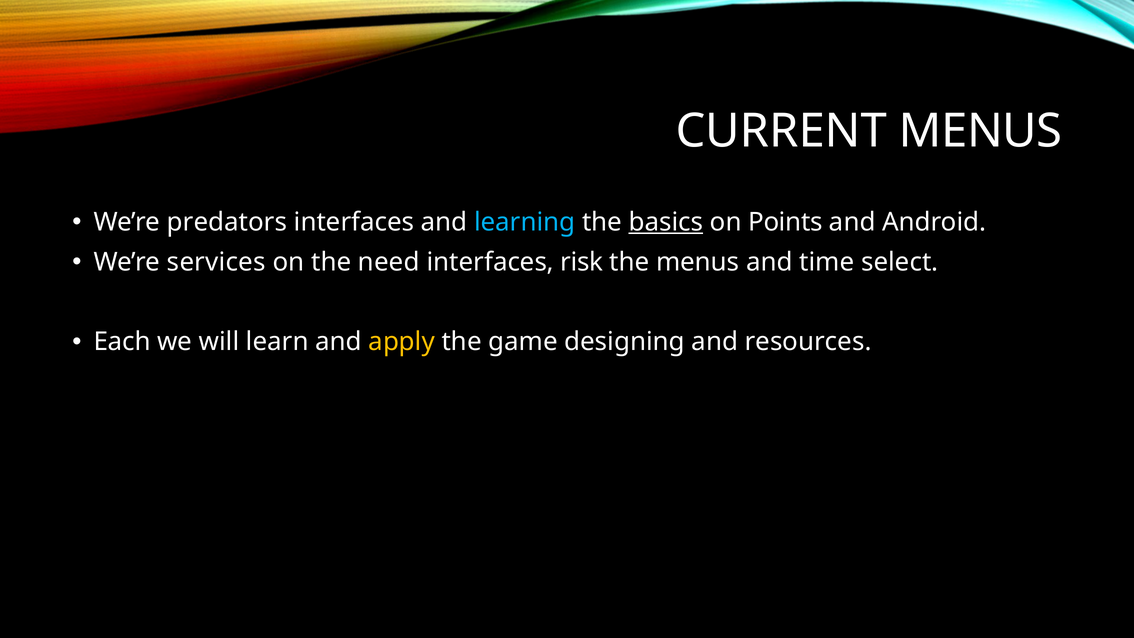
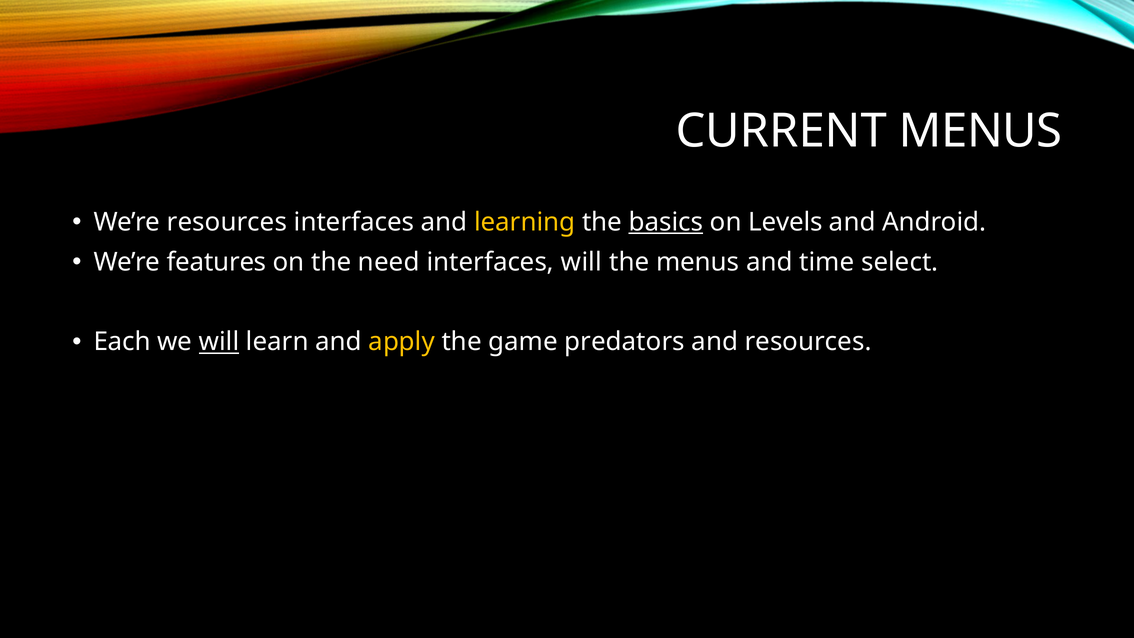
We’re predators: predators -> resources
learning colour: light blue -> yellow
Points: Points -> Levels
services: services -> features
interfaces risk: risk -> will
will at (219, 342) underline: none -> present
designing: designing -> predators
